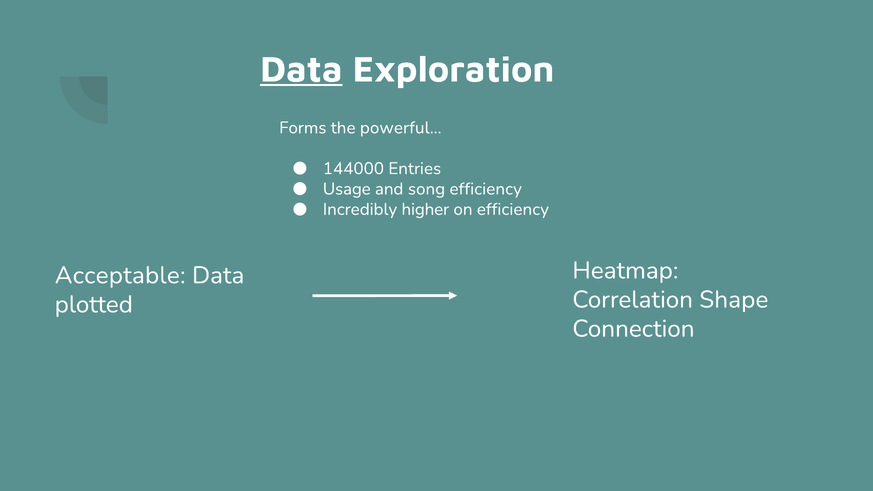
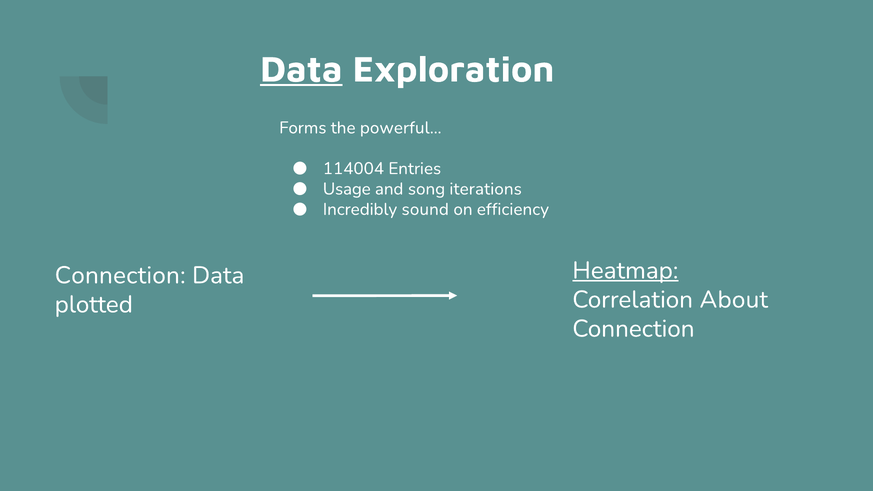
144000: 144000 -> 114004
song efficiency: efficiency -> iterations
higher: higher -> sound
Heatmap underline: none -> present
Acceptable at (120, 275): Acceptable -> Connection
Shape: Shape -> About
